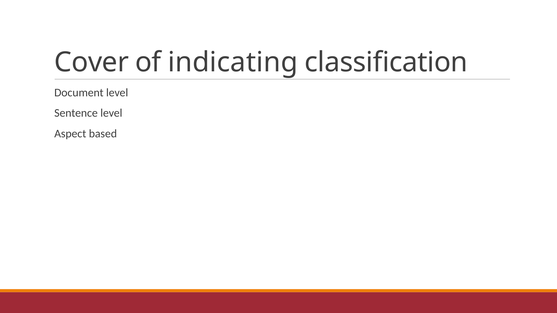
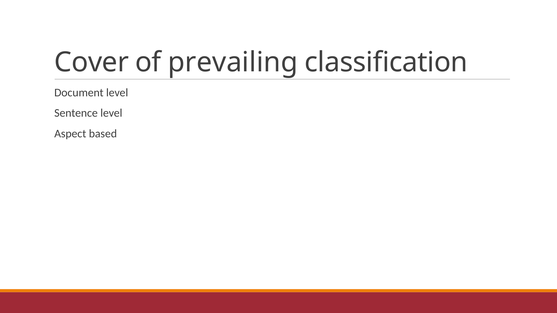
indicating: indicating -> prevailing
